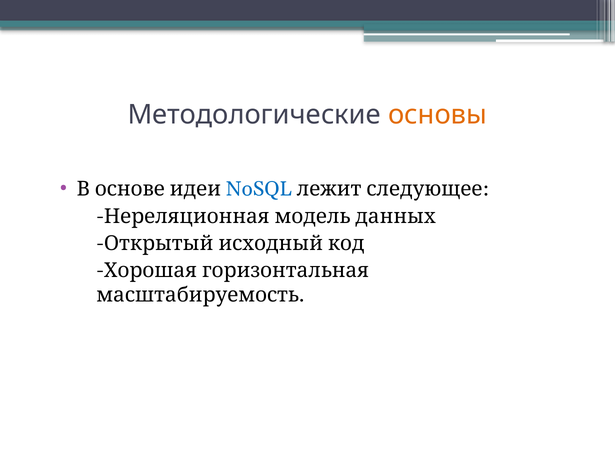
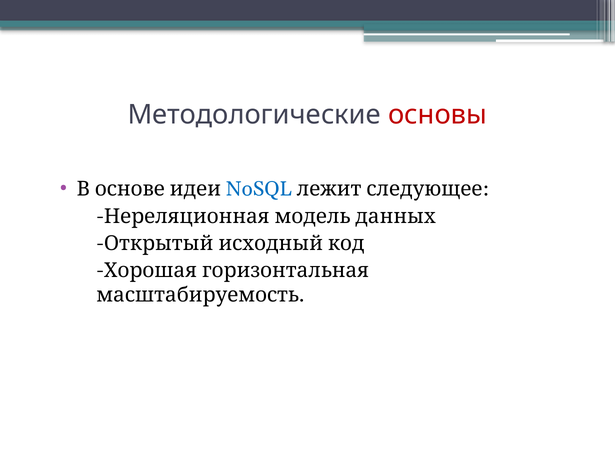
основы colour: orange -> red
